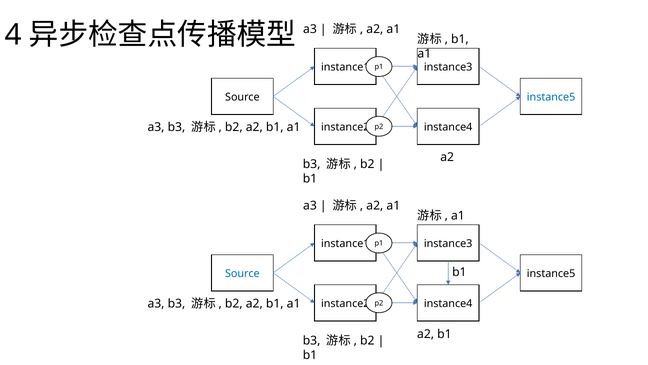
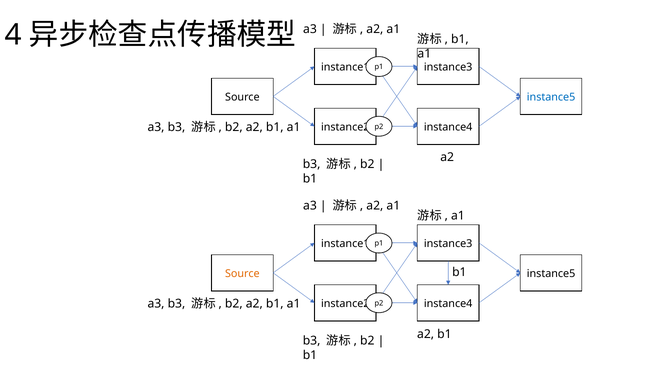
Source at (242, 273) colour: blue -> orange
